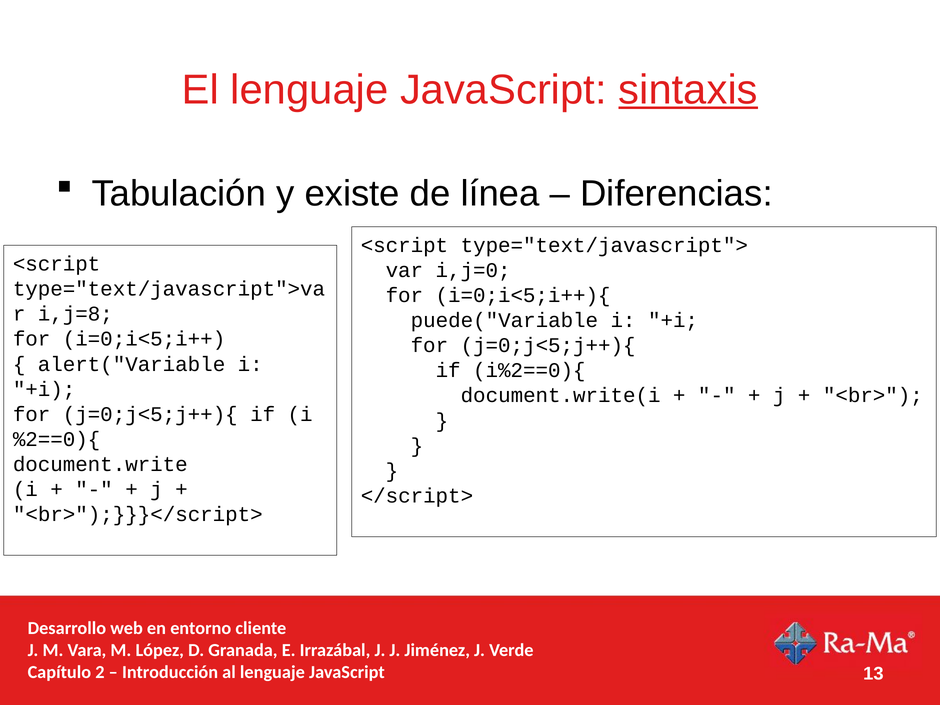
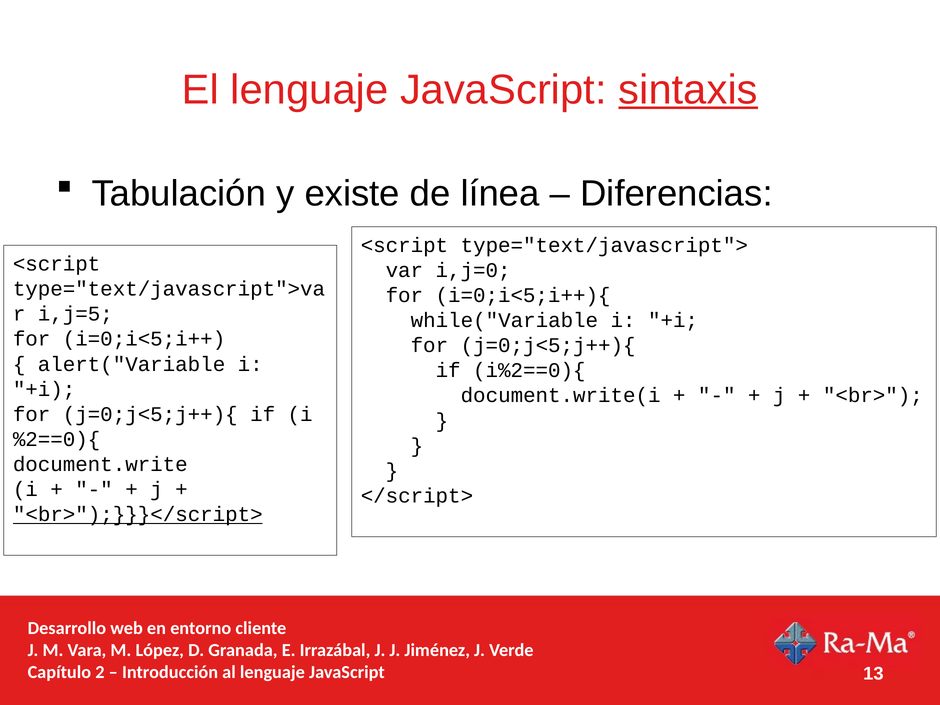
i,j=8: i,j=8 -> i,j=5
puede("Variable: puede("Variable -> while("Variable
<br>");}}}</script> underline: none -> present
